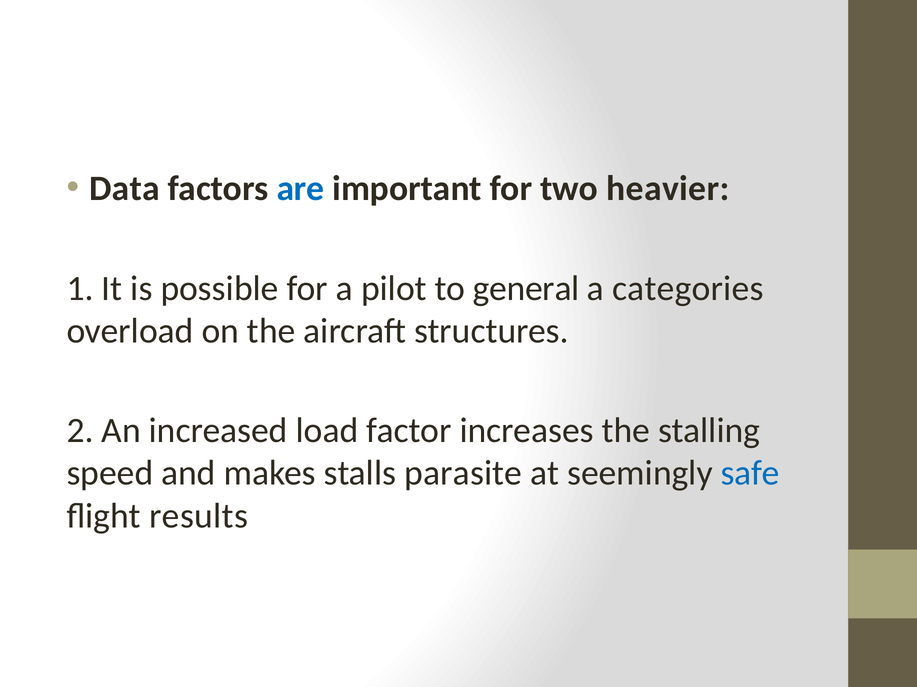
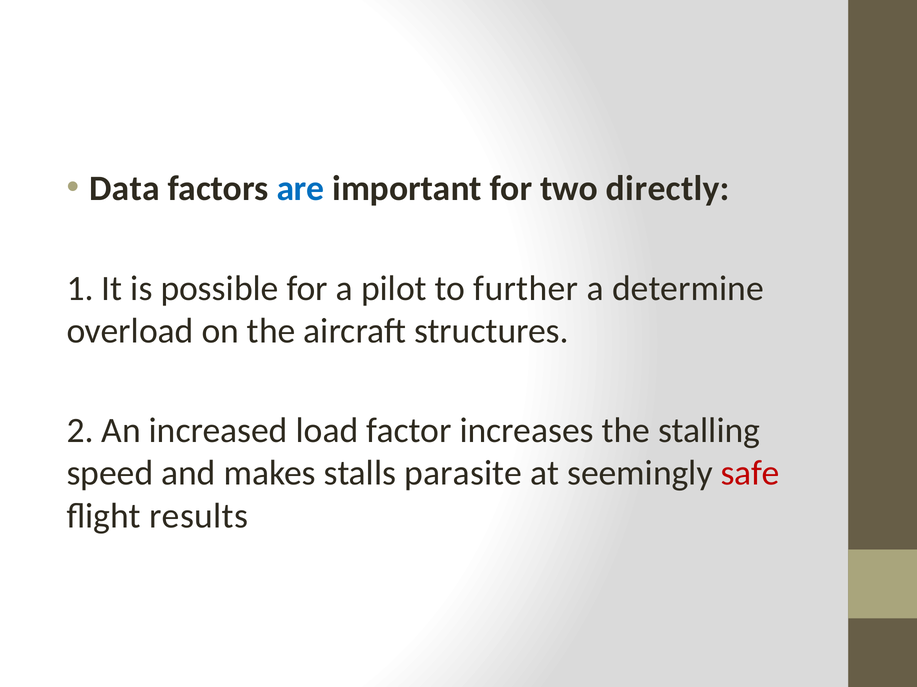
heavier: heavier -> directly
general: general -> further
categories: categories -> determine
safe colour: blue -> red
